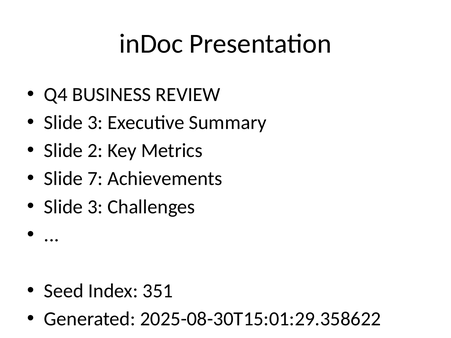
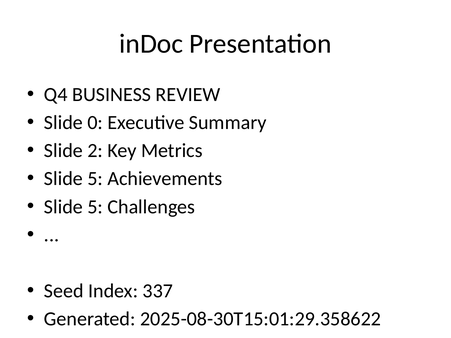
3 at (95, 123): 3 -> 0
7 at (95, 179): 7 -> 5
3 at (95, 207): 3 -> 5
351: 351 -> 337
